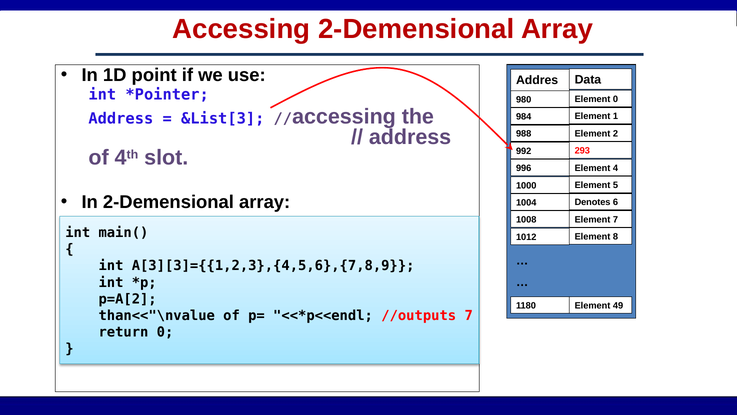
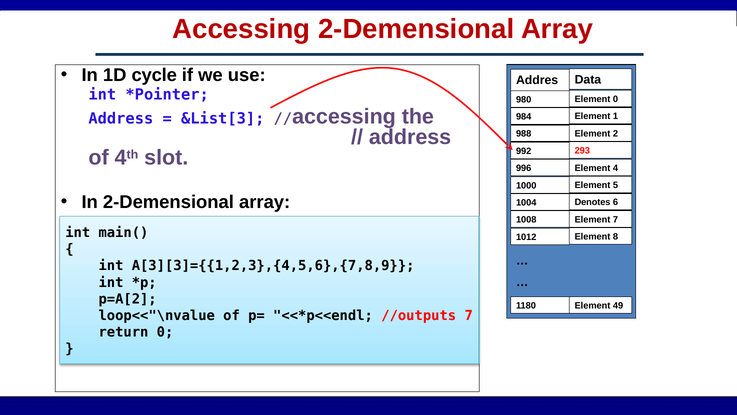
point: point -> cycle
than<<"\nvalue: than<<"\nvalue -> loop<<"\nvalue
